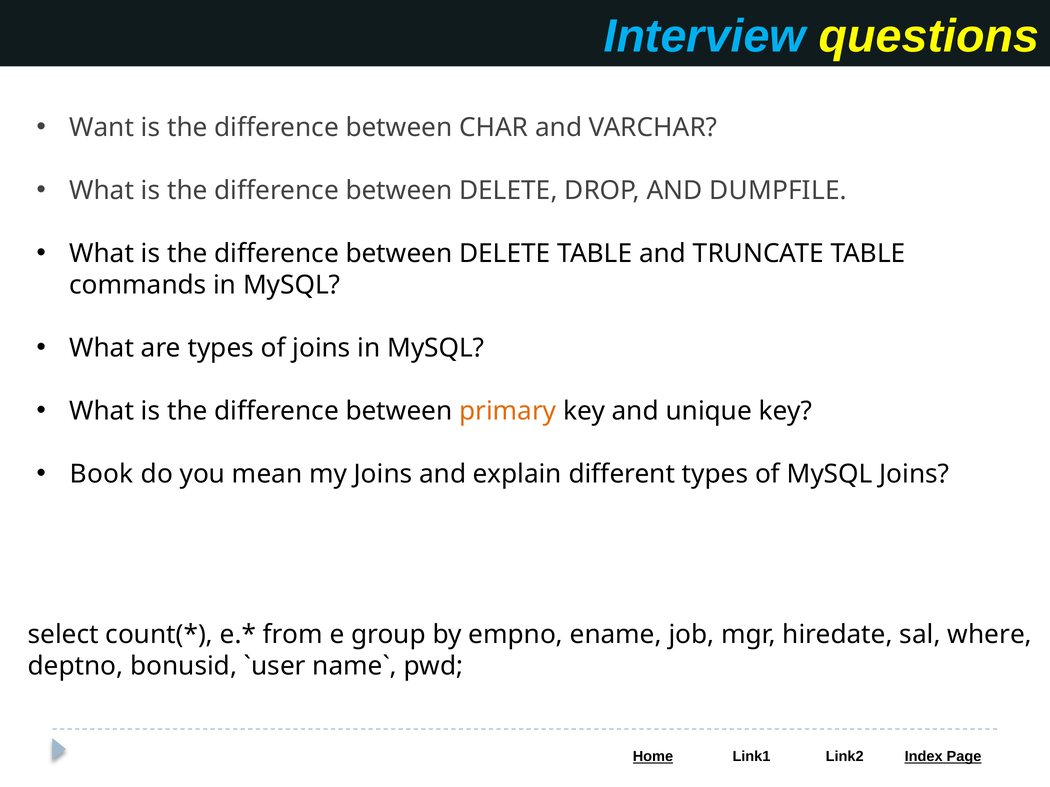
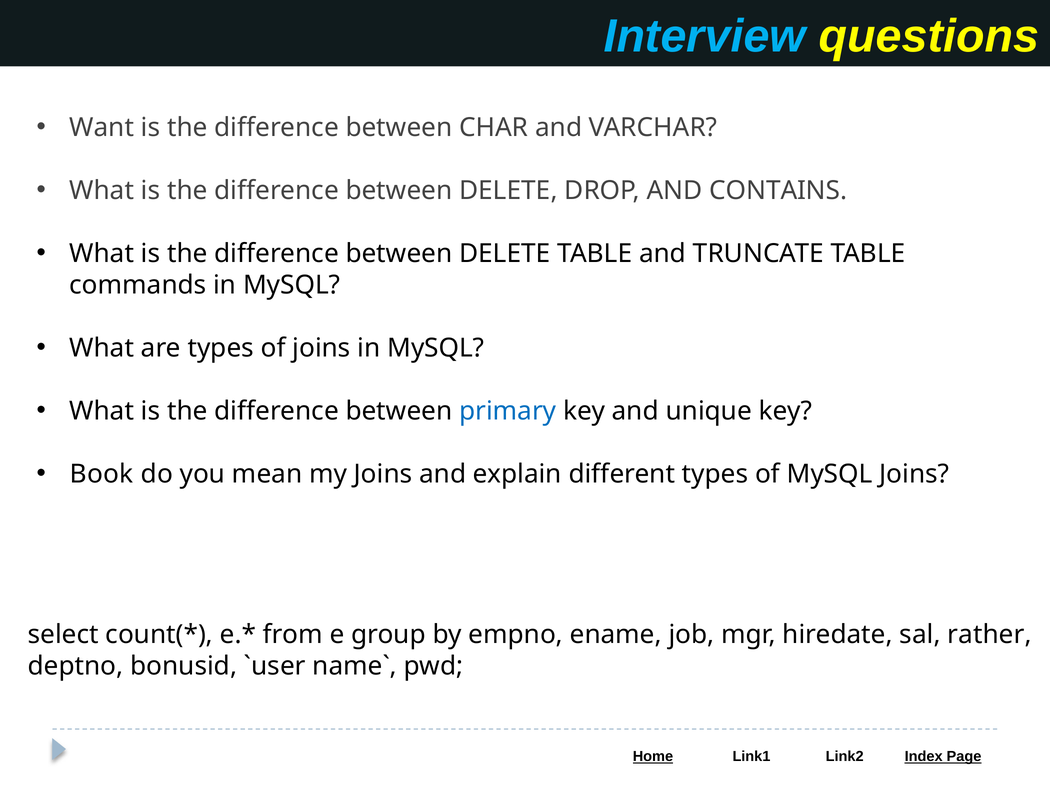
DUMPFILE: DUMPFILE -> CONTAINS
primary colour: orange -> blue
where: where -> rather
